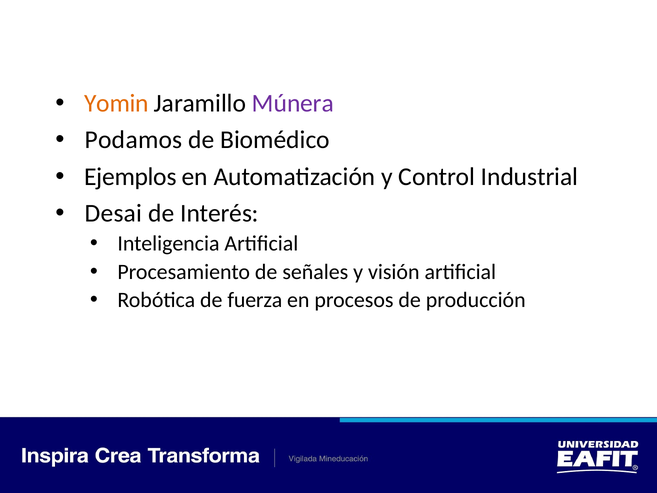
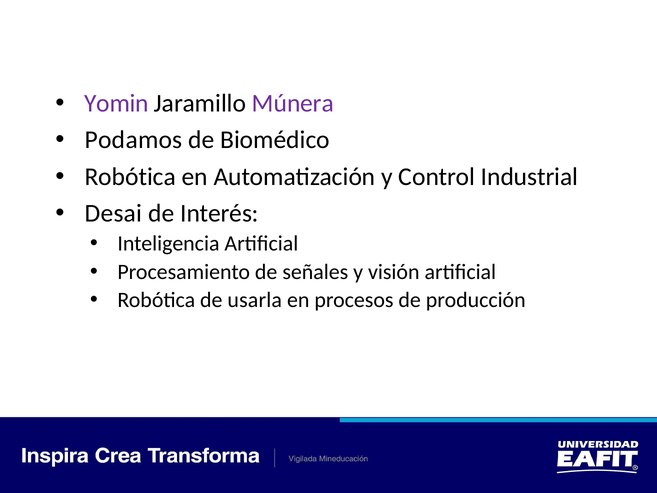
Yomin colour: orange -> purple
Ejemplos at (130, 177): Ejemplos -> Robótica
fuerza: fuerza -> usarla
